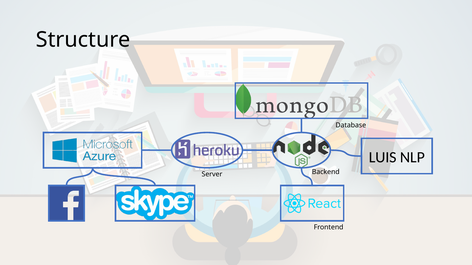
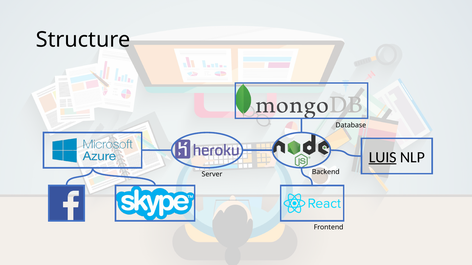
LUIS underline: none -> present
